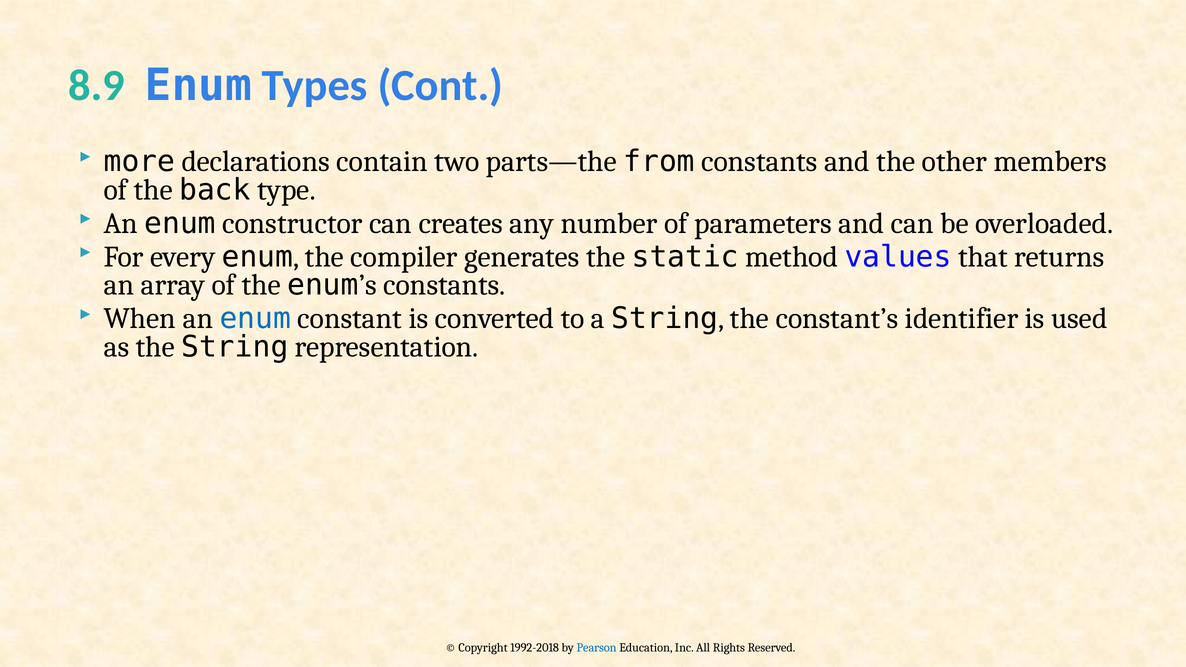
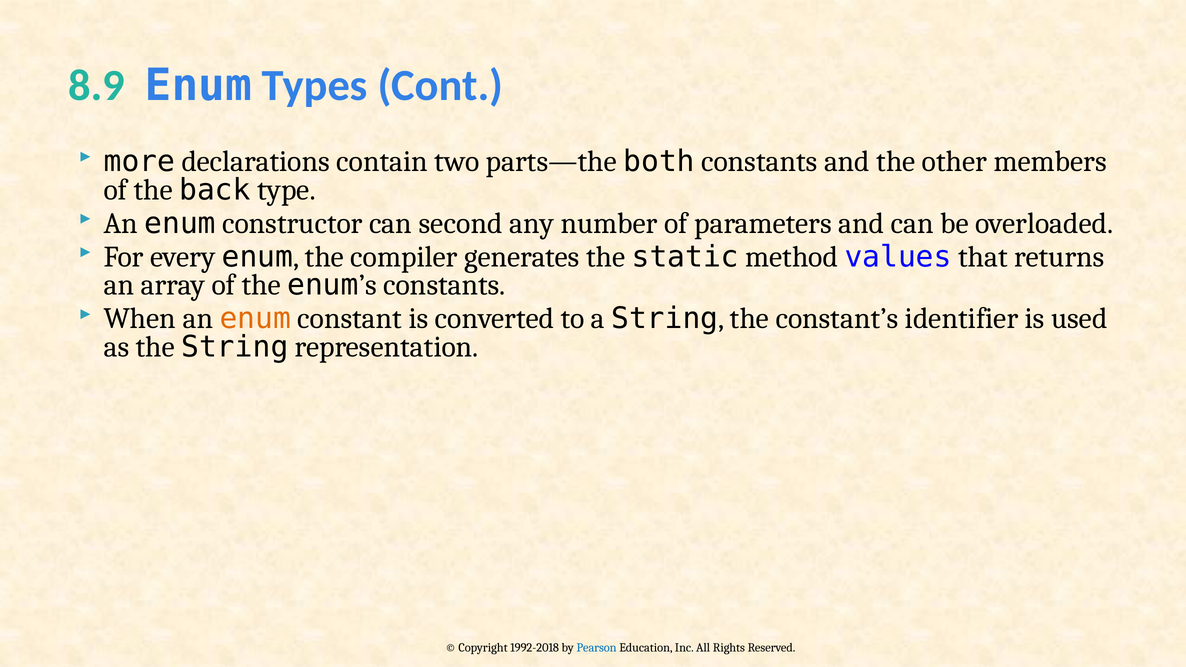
from: from -> both
creates: creates -> second
enum at (255, 319) colour: blue -> orange
